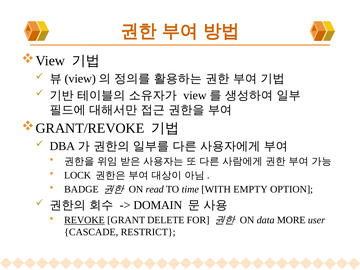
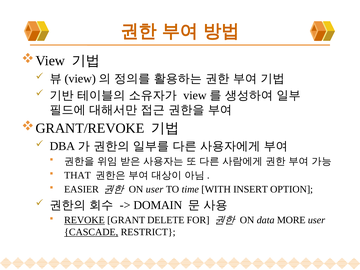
LOCK: LOCK -> THAT
BADGE: BADGE -> EASIER
ON read: read -> user
EMPTY: EMPTY -> INSERT
CASCADE underline: none -> present
